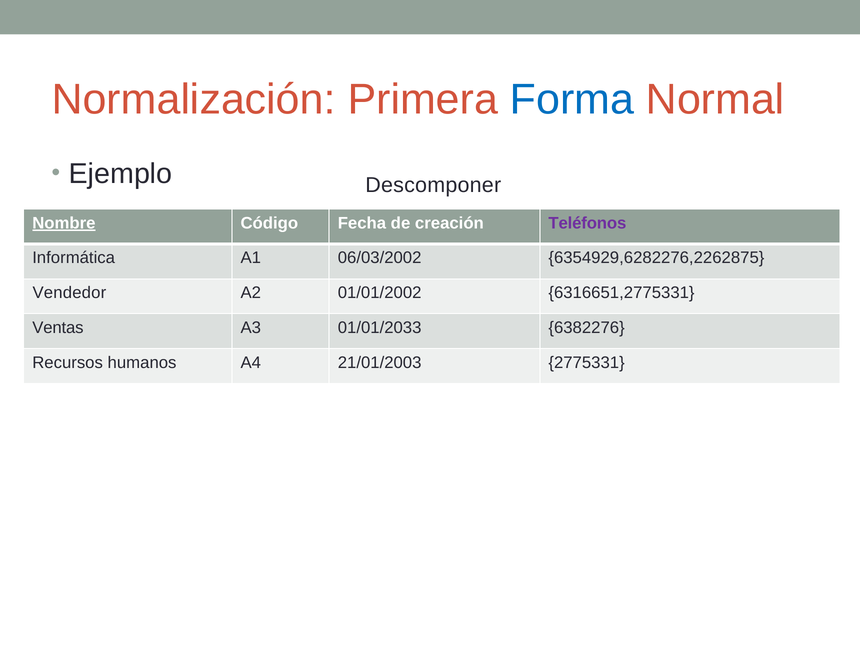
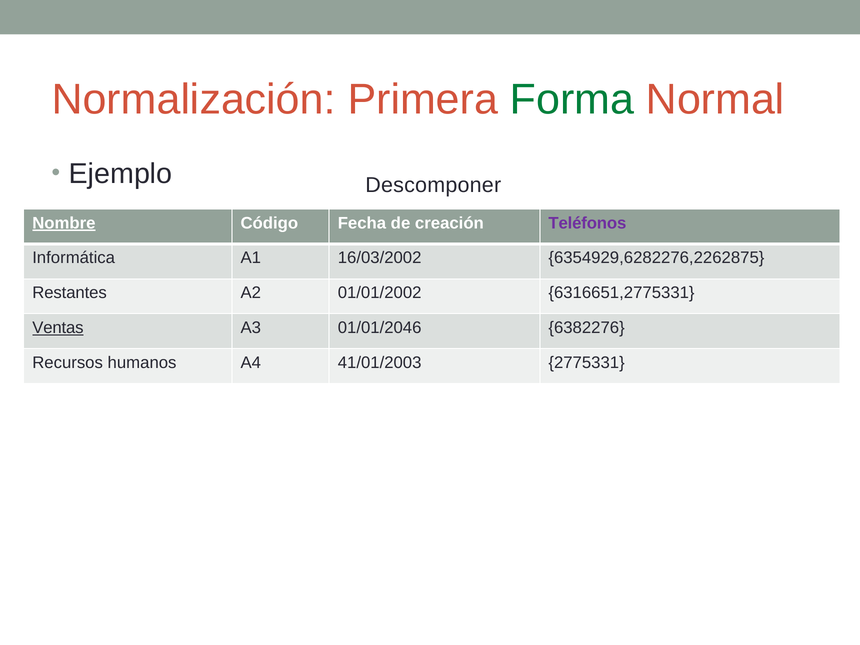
Forma colour: blue -> green
06/03/2002: 06/03/2002 -> 16/03/2002
Vendedor: Vendedor -> Restantes
Ventas underline: none -> present
01/01/2033: 01/01/2033 -> 01/01/2046
21/01/2003: 21/01/2003 -> 41/01/2003
